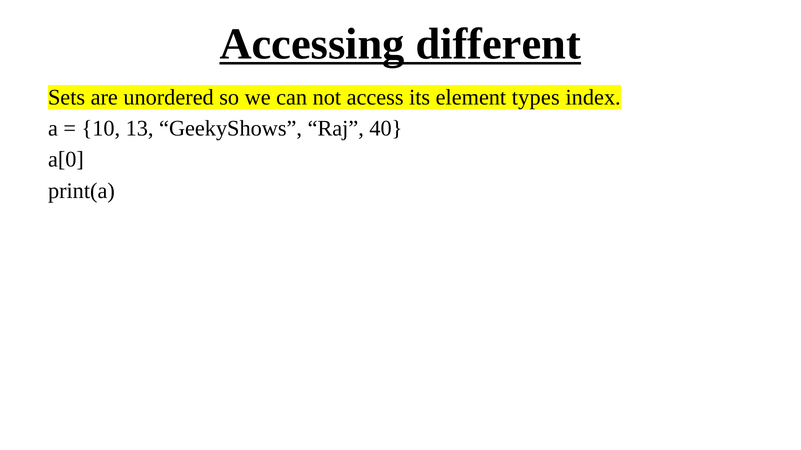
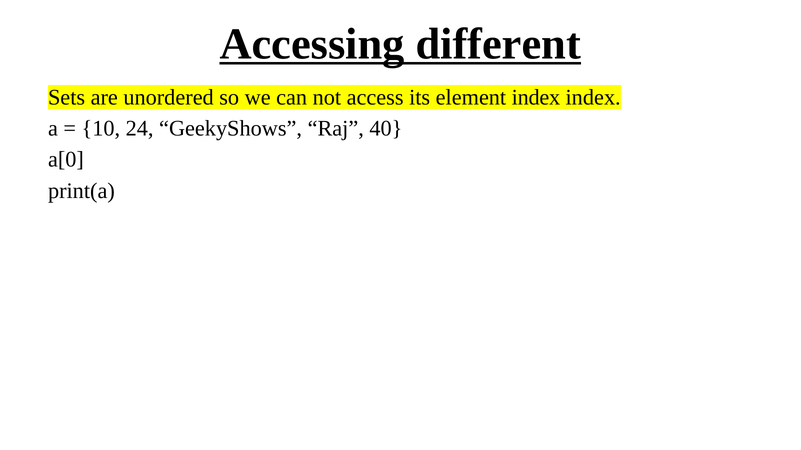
element types: types -> index
13: 13 -> 24
